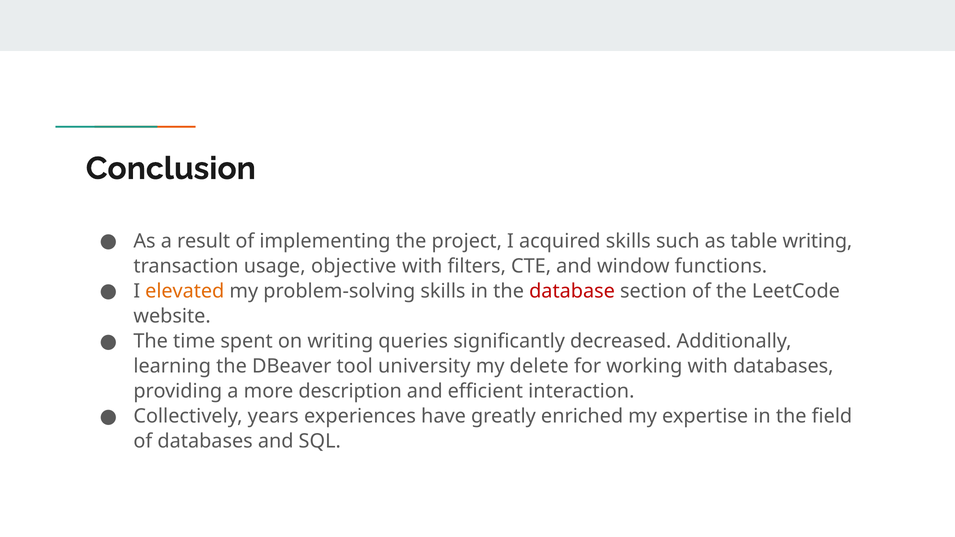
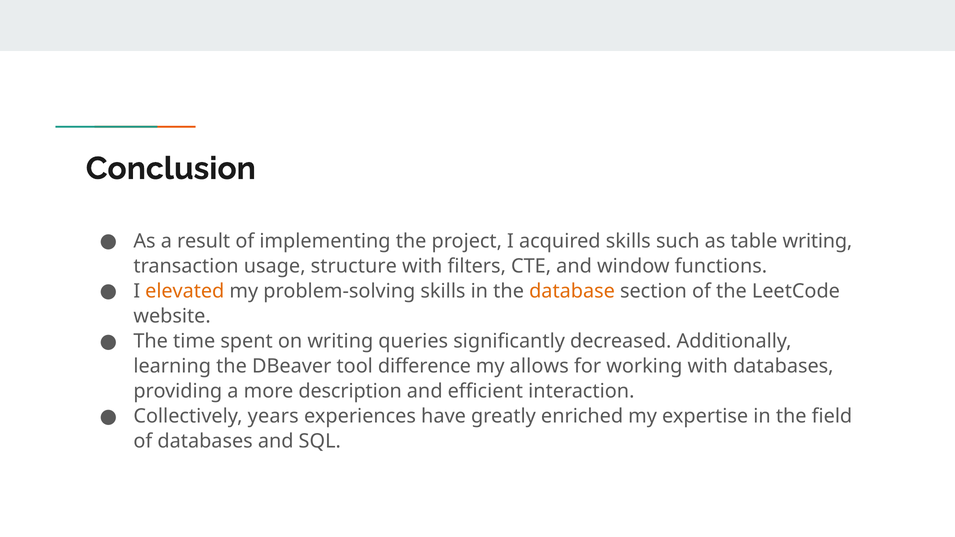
objective: objective -> structure
database colour: red -> orange
university: university -> difference
delete: delete -> allows
